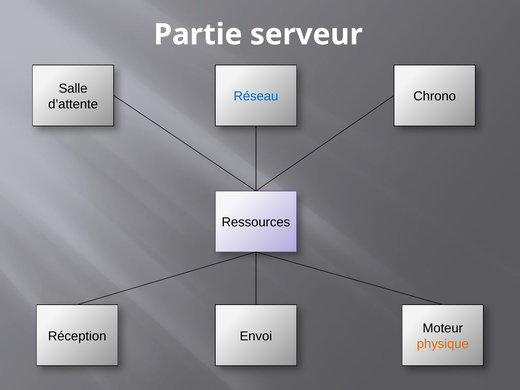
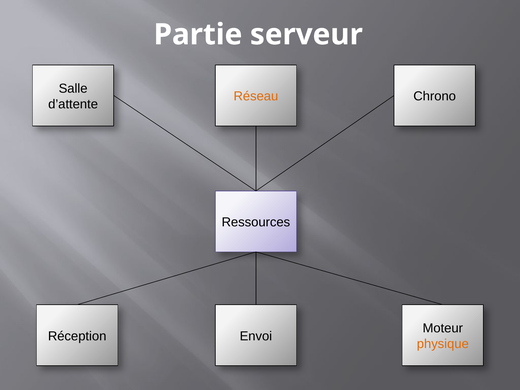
Réseau colour: blue -> orange
